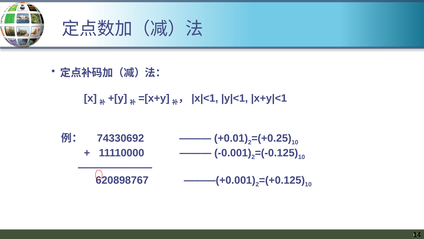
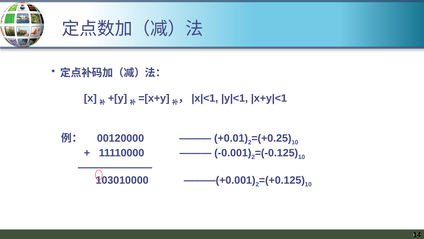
74330692: 74330692 -> 00120000
620898767: 620898767 -> 103010000
